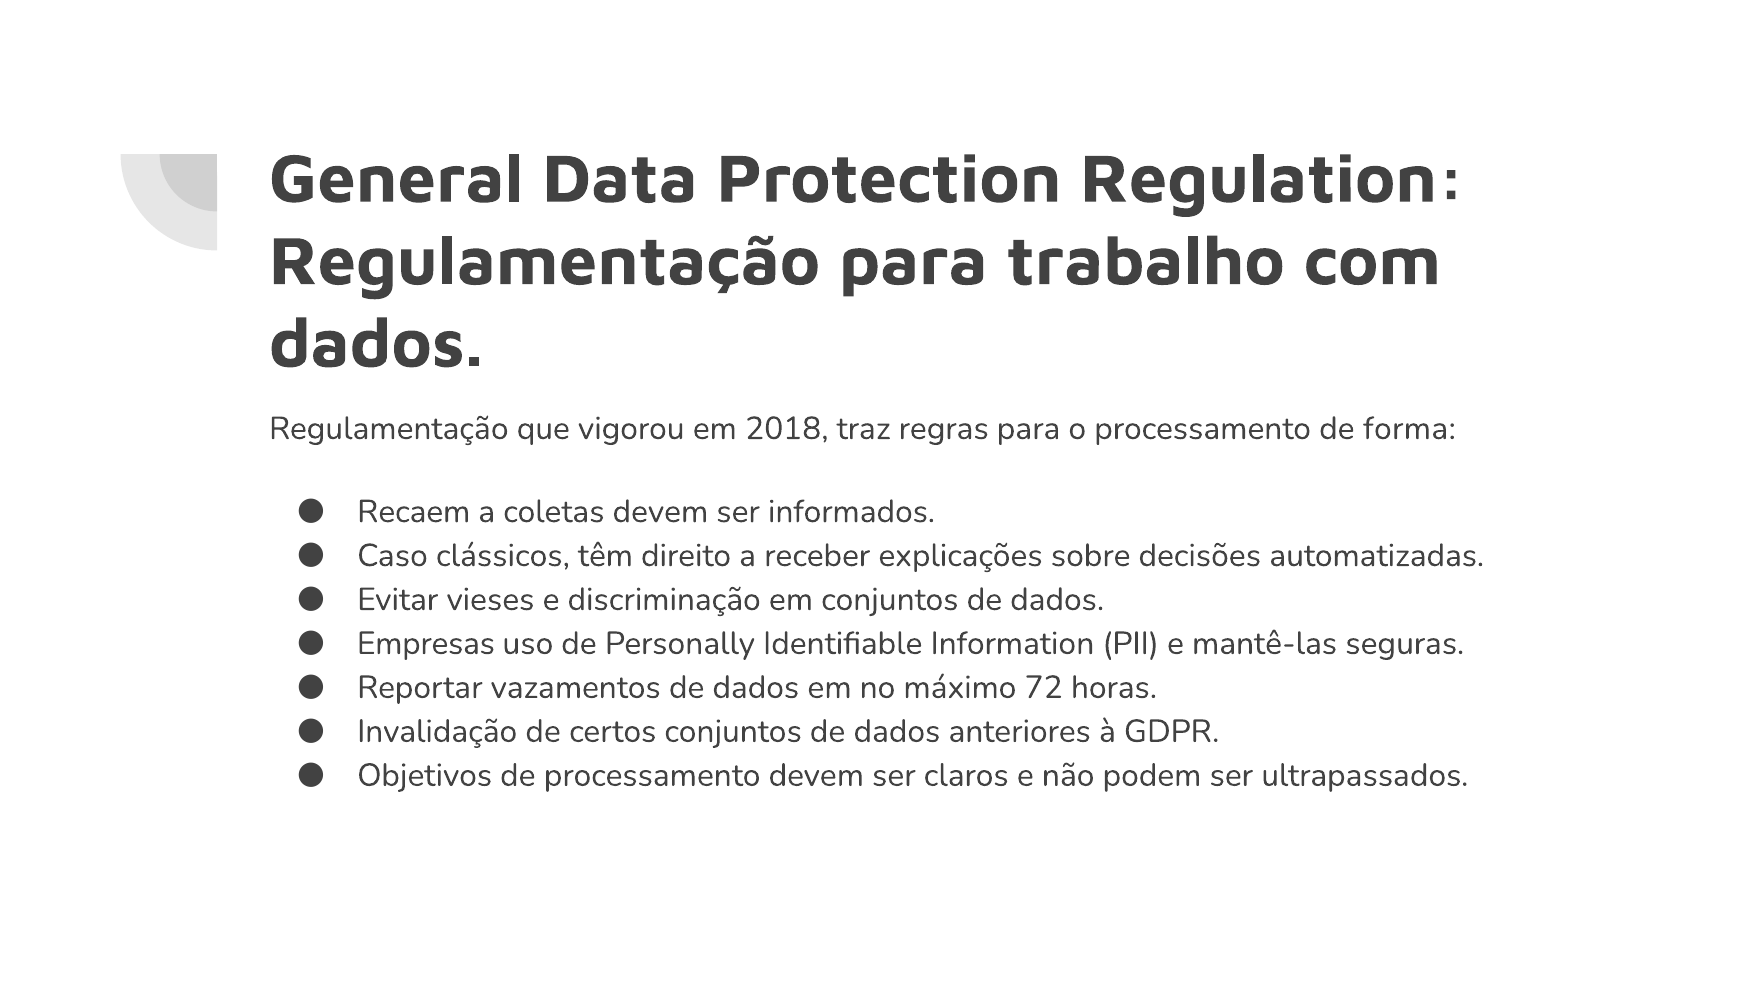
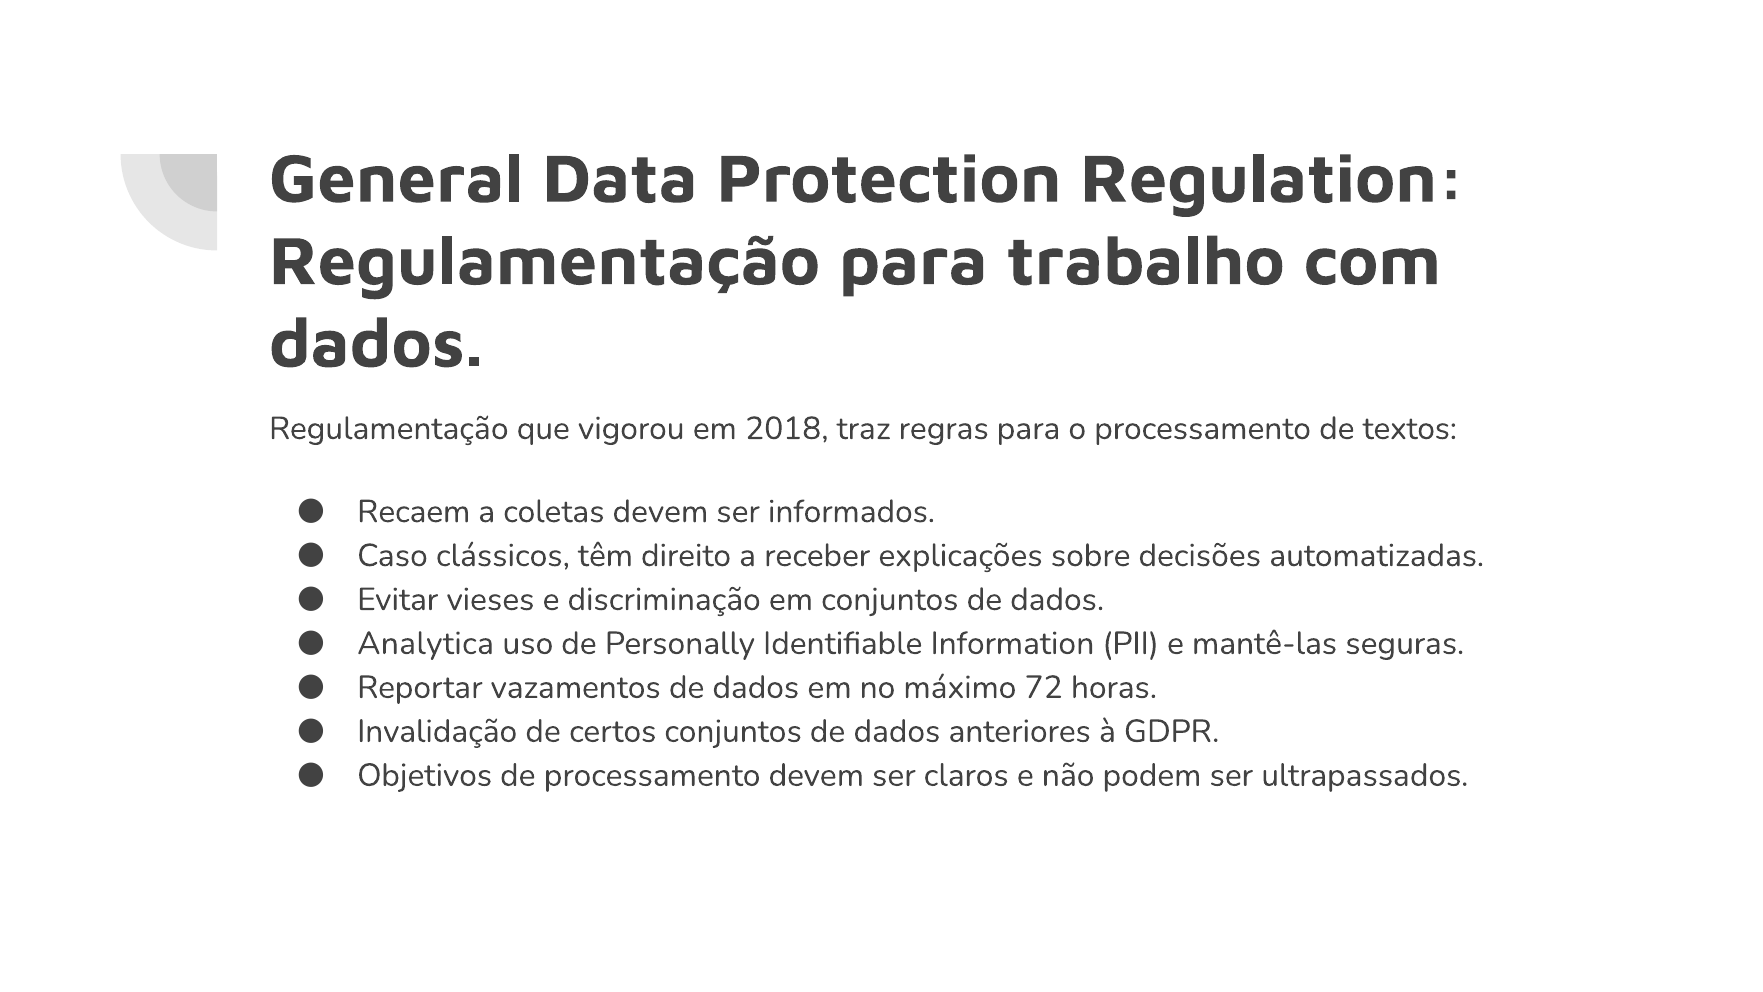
forma: forma -> textos
Empresas: Empresas -> Analytica
